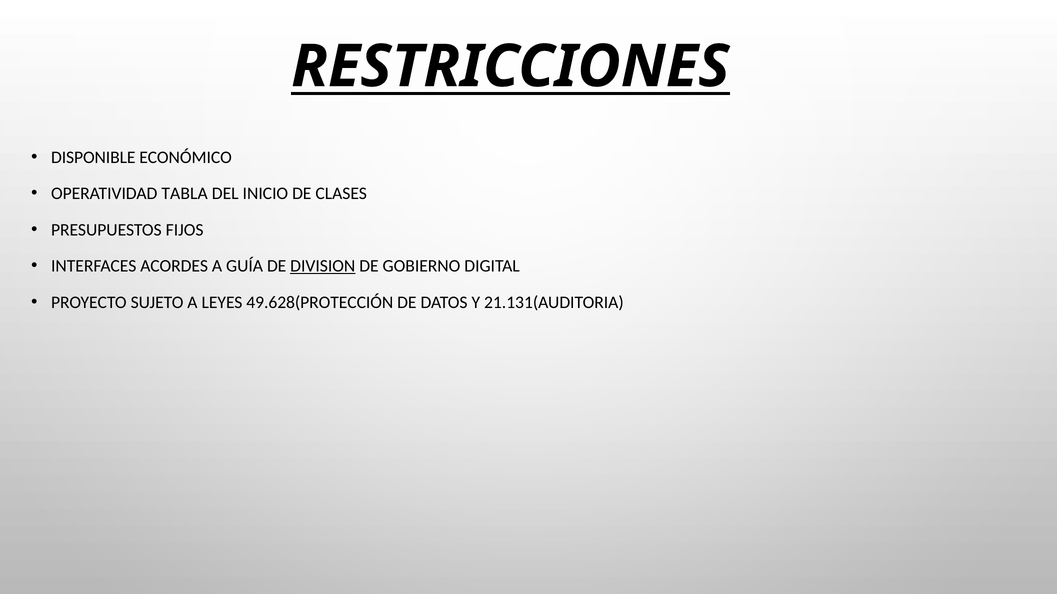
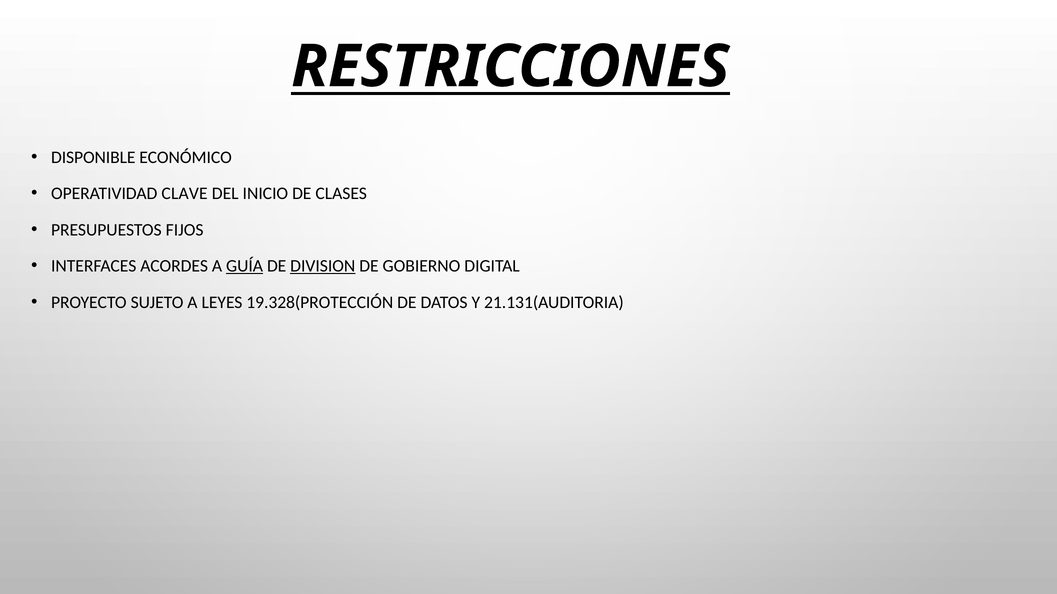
TABLA: TABLA -> CLAVE
GUÍA underline: none -> present
49.628(PROTECCIÓN: 49.628(PROTECCIÓN -> 19.328(PROTECCIÓN
